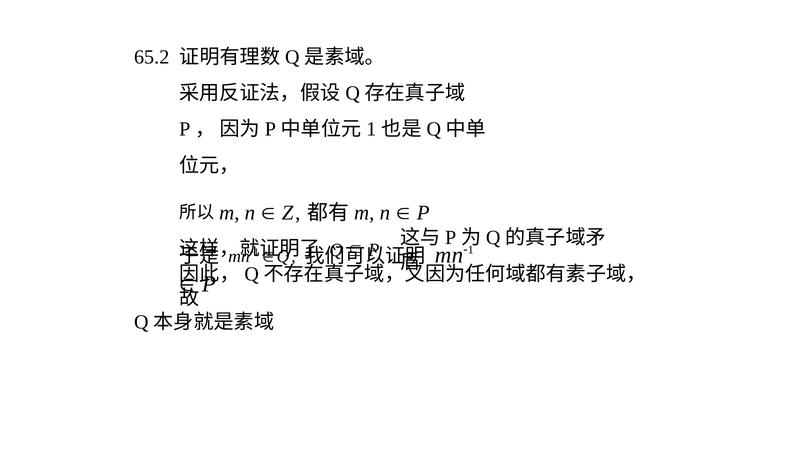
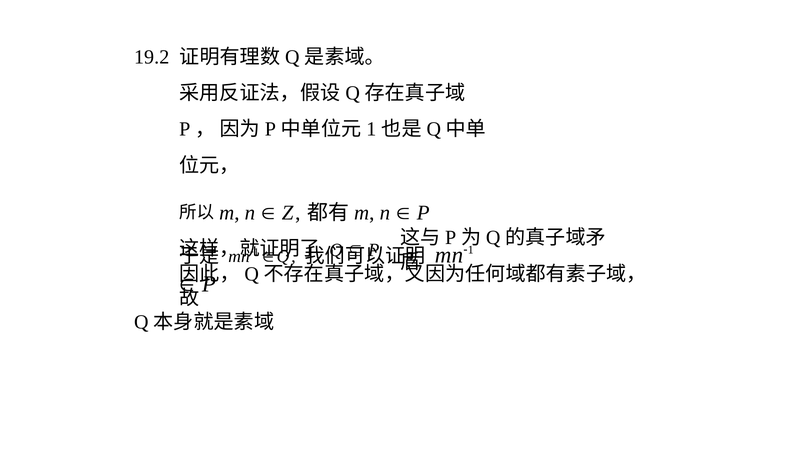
65.2: 65.2 -> 19.2
